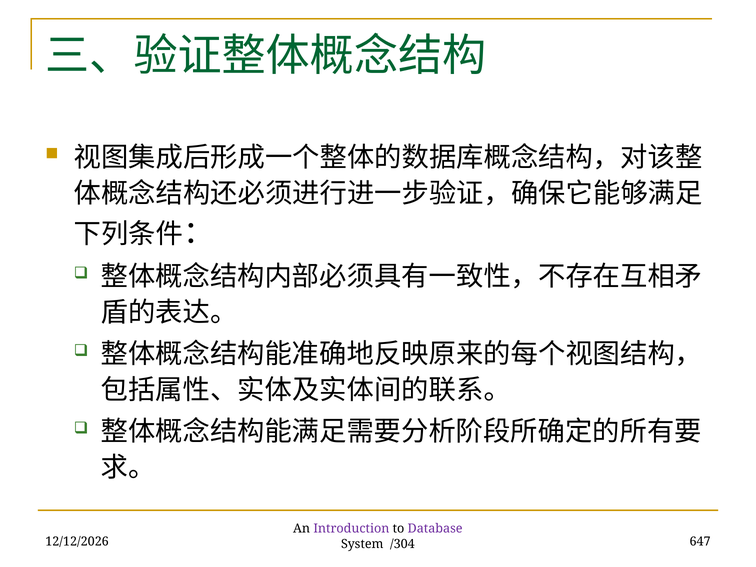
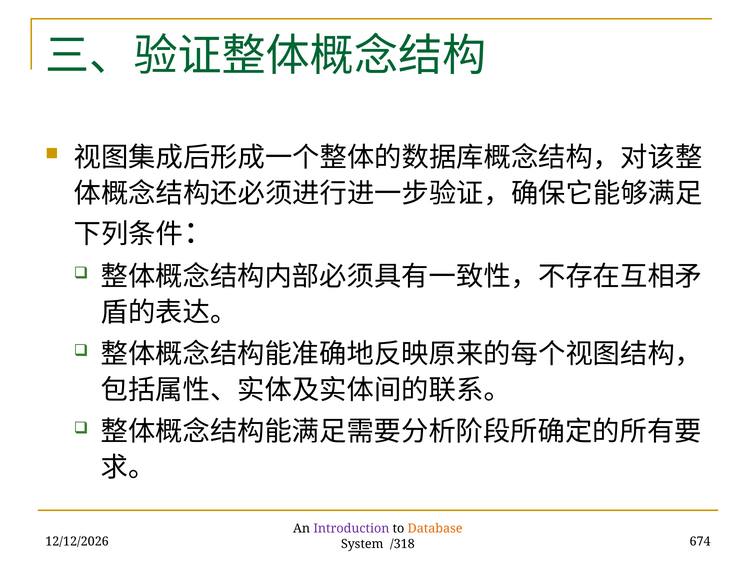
Database colour: purple -> orange
647: 647 -> 674
/304: /304 -> /318
